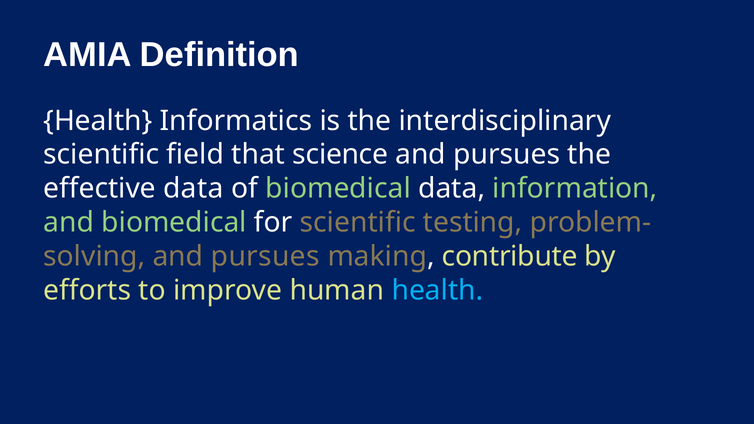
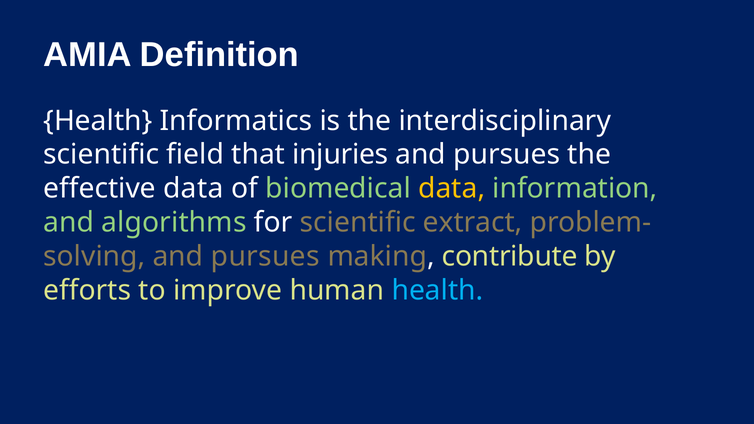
science: science -> injuries
data at (452, 189) colour: white -> yellow
and biomedical: biomedical -> algorithms
testing: testing -> extract
